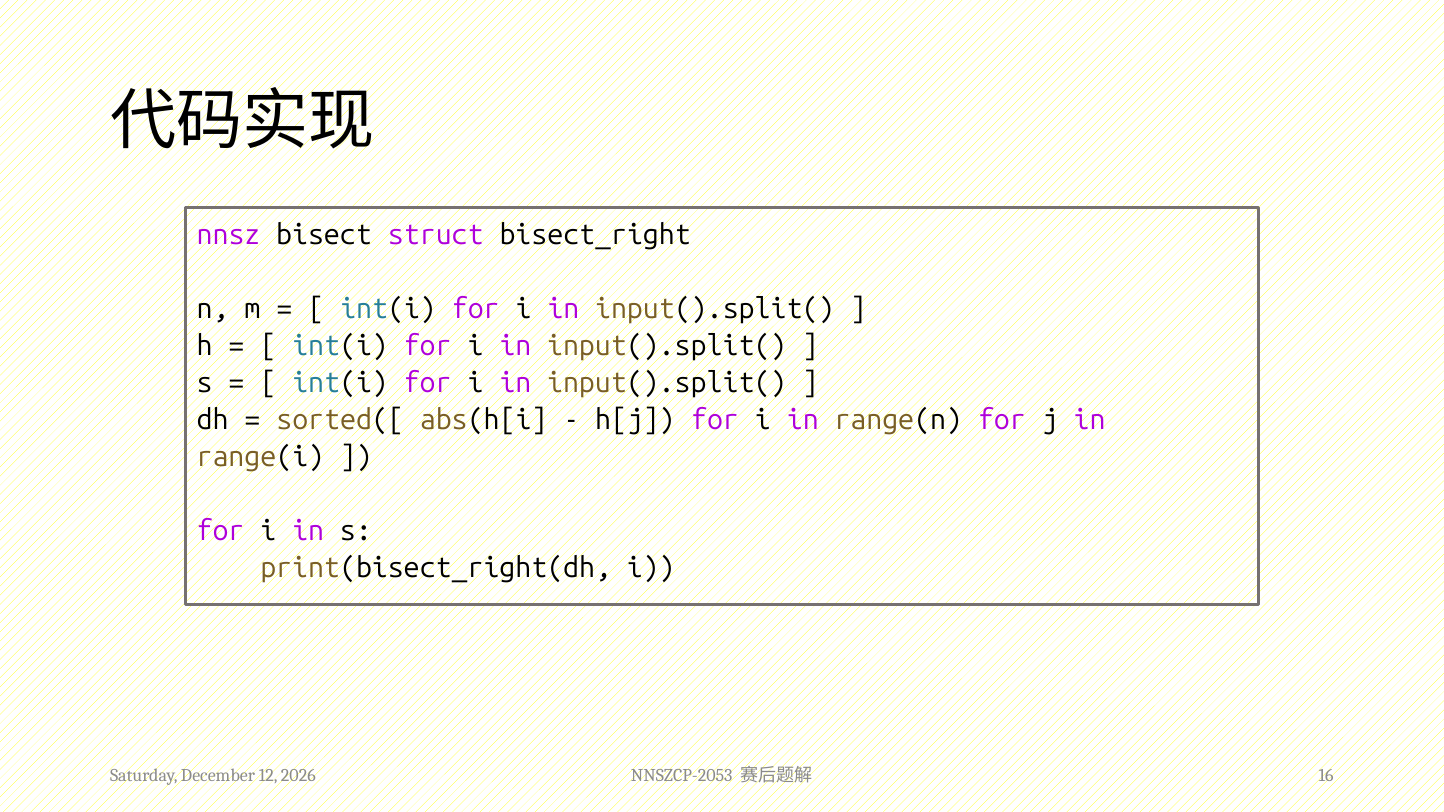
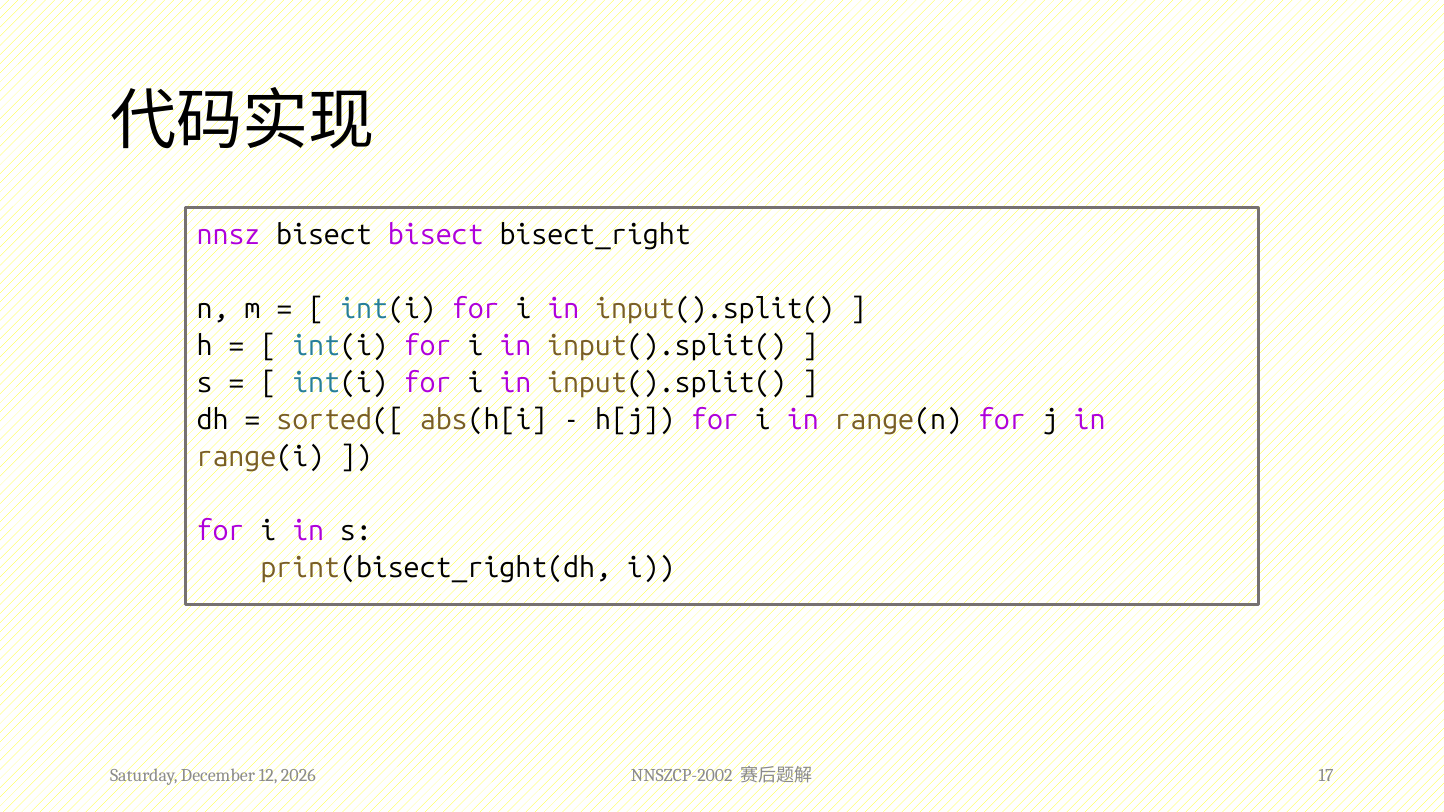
bisect struct: struct -> bisect
NNSZCP-2053: NNSZCP-2053 -> NNSZCP-2002
16: 16 -> 17
